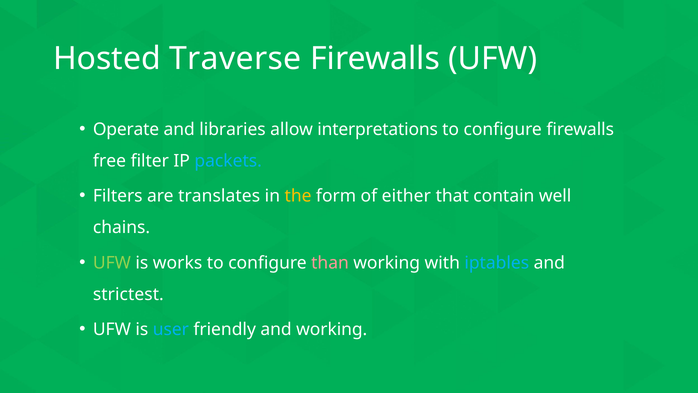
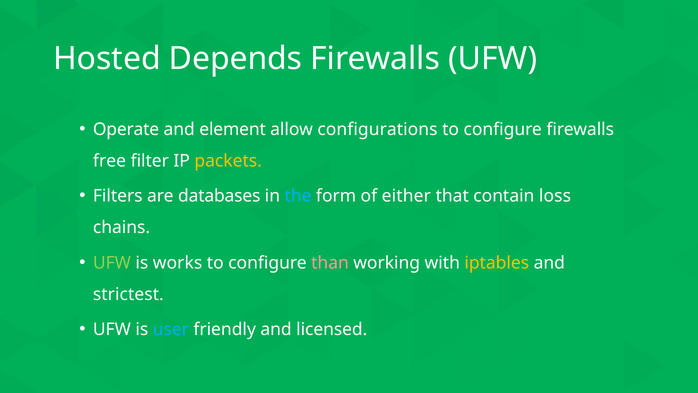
Traverse: Traverse -> Depends
libraries: libraries -> element
interpretations: interpretations -> configurations
packets colour: light blue -> yellow
translates: translates -> databases
the colour: yellow -> light blue
well: well -> loss
iptables colour: light blue -> yellow
and working: working -> licensed
